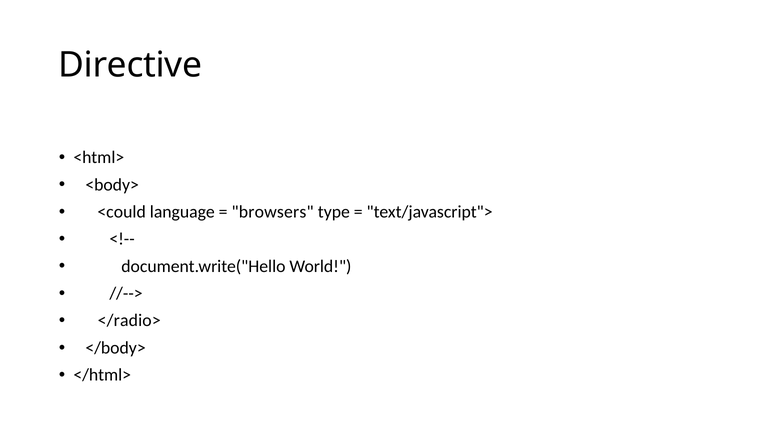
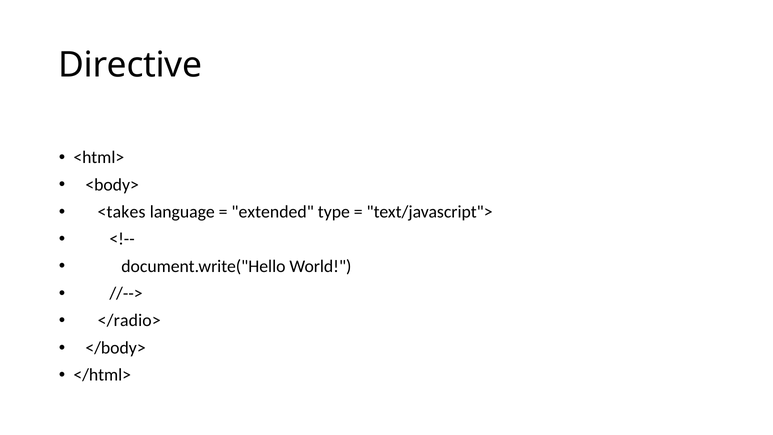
<could: <could -> <takes
browsers: browsers -> extended
